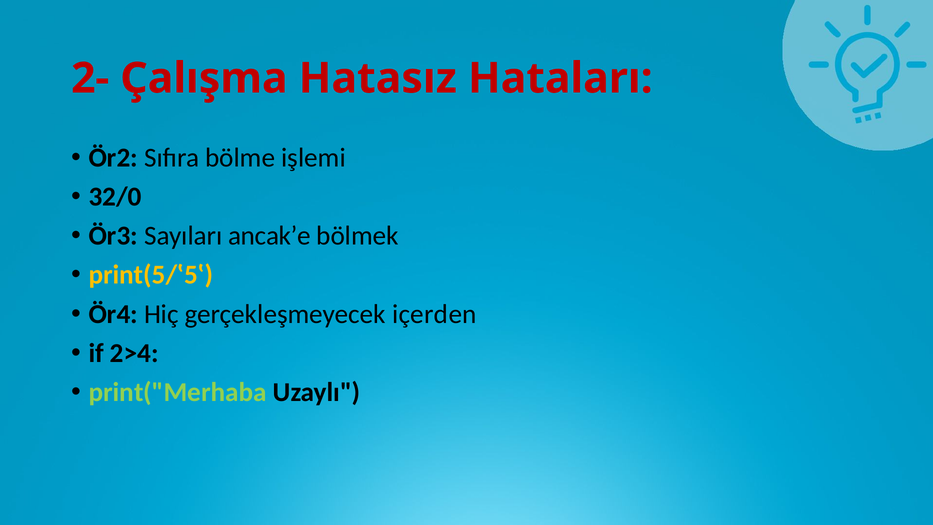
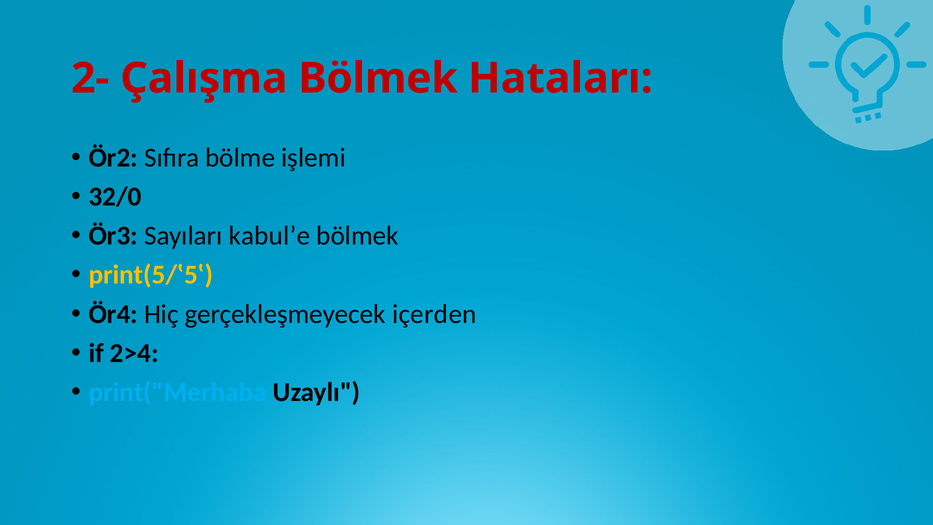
Çalışma Hatasız: Hatasız -> Bölmek
ancak’e: ancak’e -> kabul’e
print("Merhaba colour: light green -> light blue
